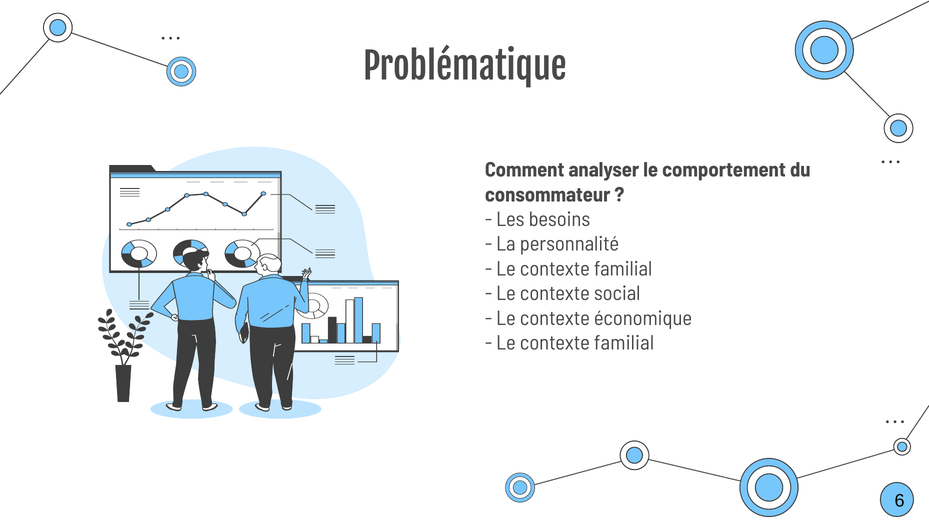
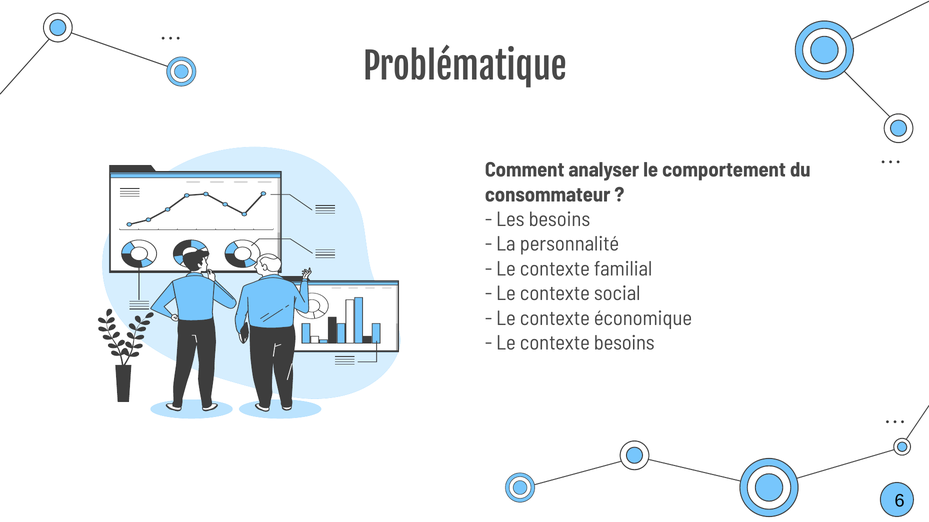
familial at (624, 344): familial -> besoins
